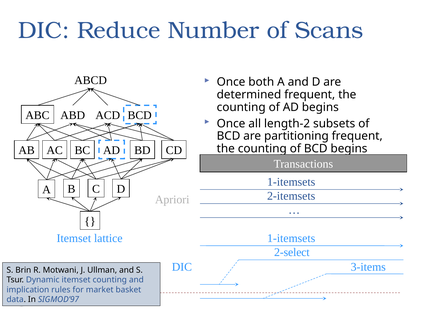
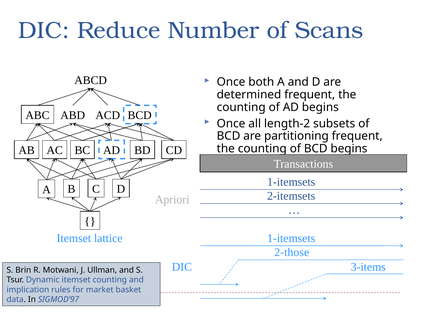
2-select: 2-select -> 2-those
